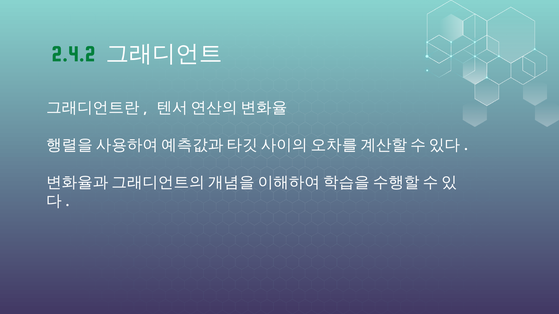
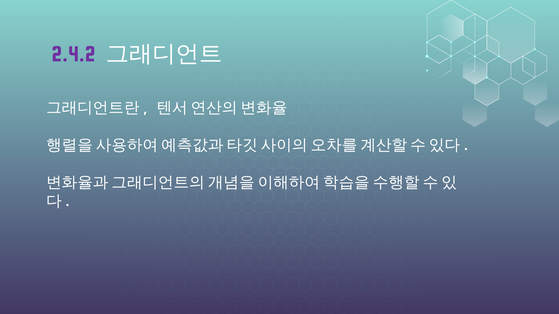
2.4.2 colour: green -> purple
